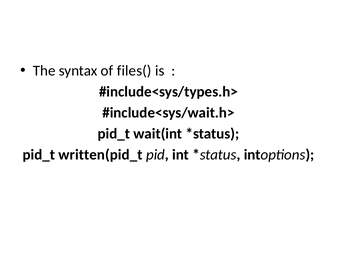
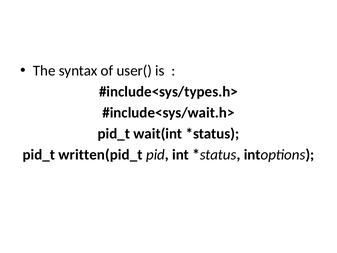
files(: files( -> user(
